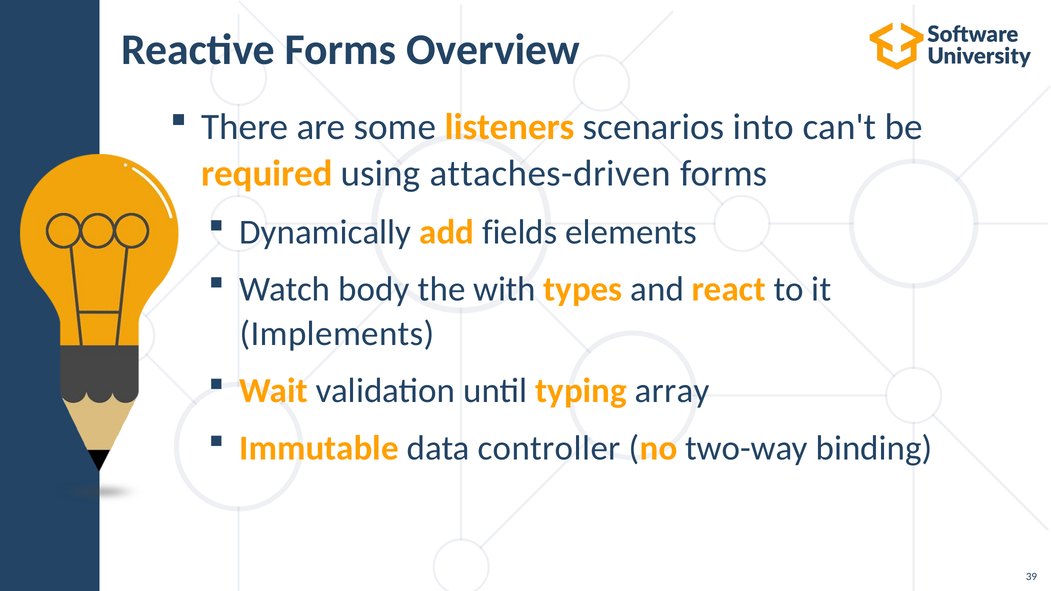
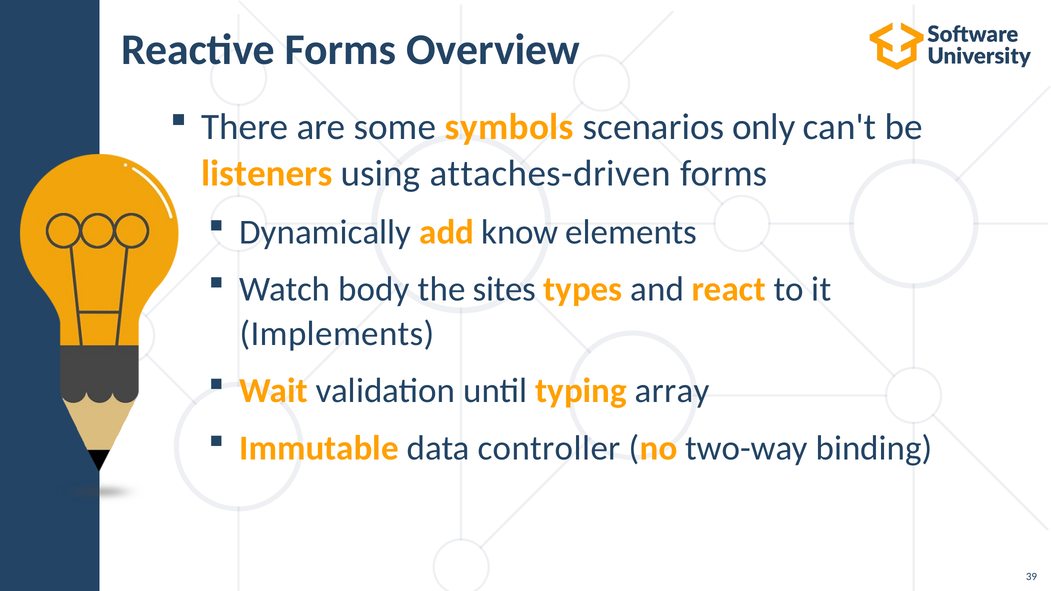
listeners: listeners -> symbols
into: into -> only
required: required -> listeners
fields: fields -> know
with: with -> sites
